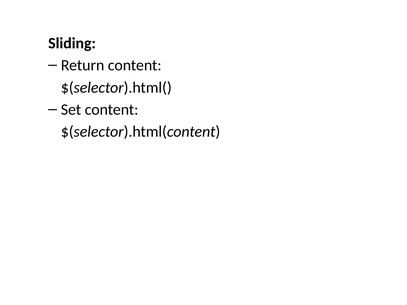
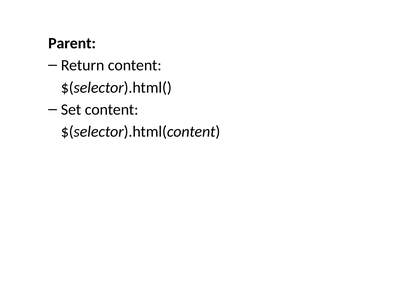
Sliding: Sliding -> Parent
